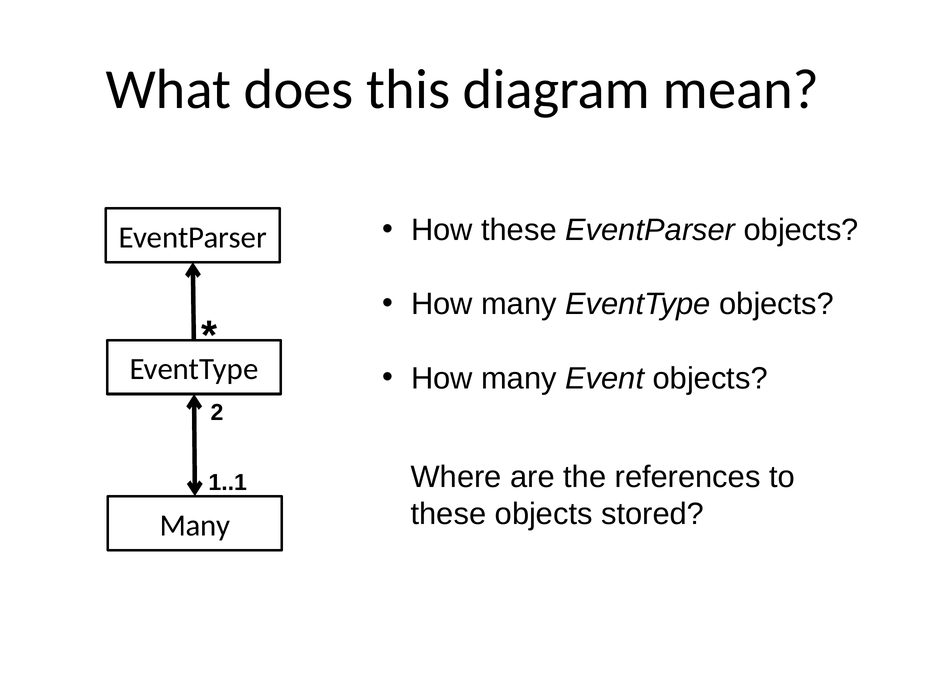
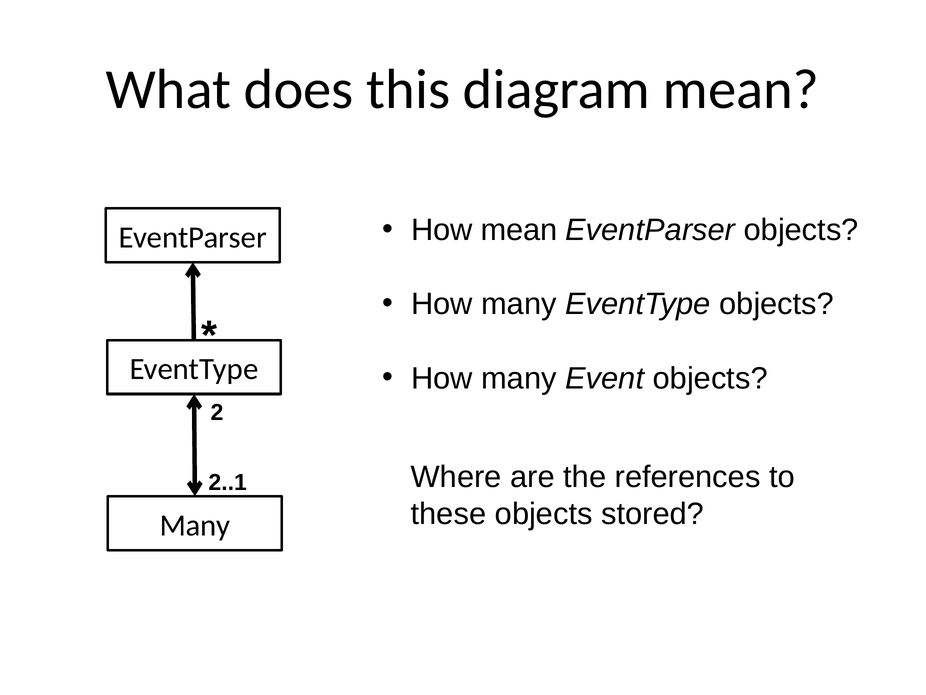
How these: these -> mean
1..1: 1..1 -> 2..1
